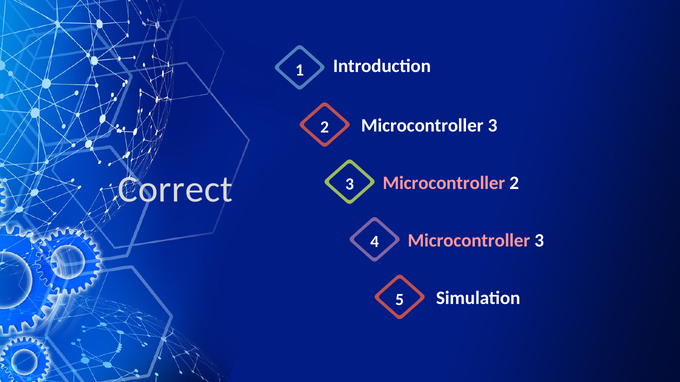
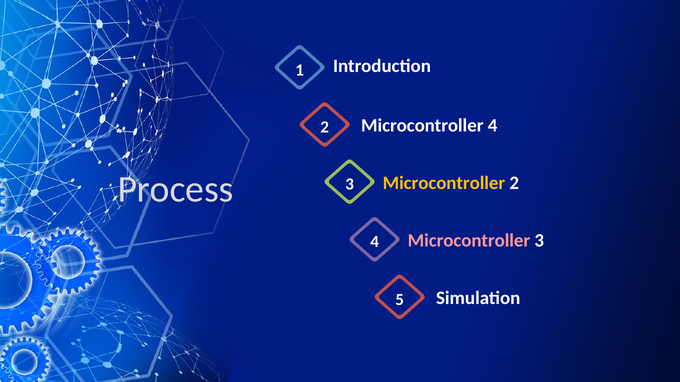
3 at (493, 126): 3 -> 4
Correct: Correct -> Process
Microcontroller at (444, 183) colour: pink -> yellow
